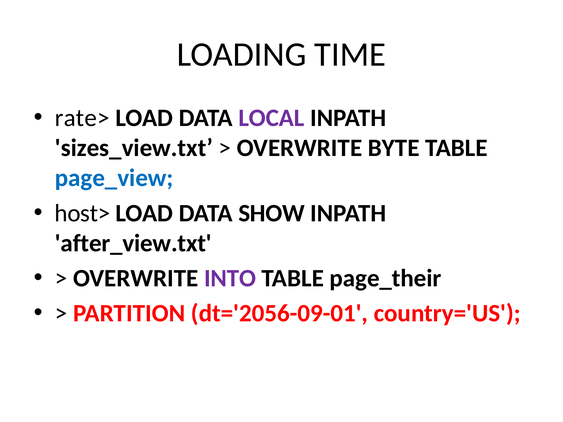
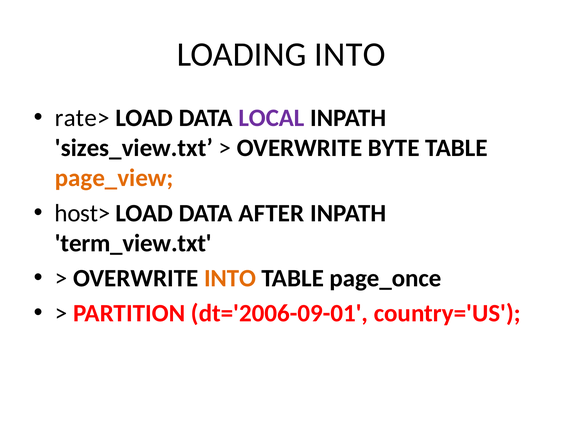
LOADING TIME: TIME -> INTO
page_view colour: blue -> orange
SHOW: SHOW -> AFTER
after_view.txt: after_view.txt -> term_view.txt
INTO at (230, 278) colour: purple -> orange
page_their: page_their -> page_once
dt='2056-09-01: dt='2056-09-01 -> dt='2006-09-01
